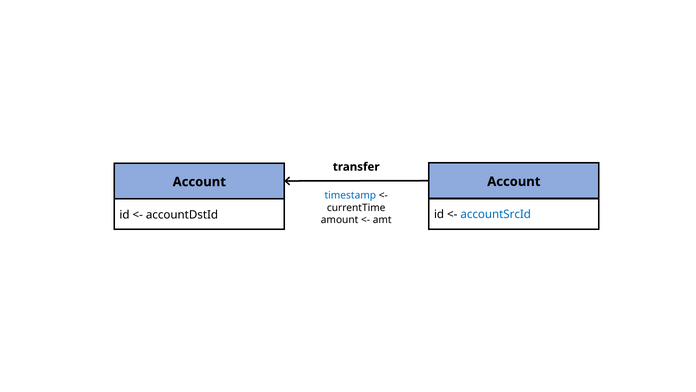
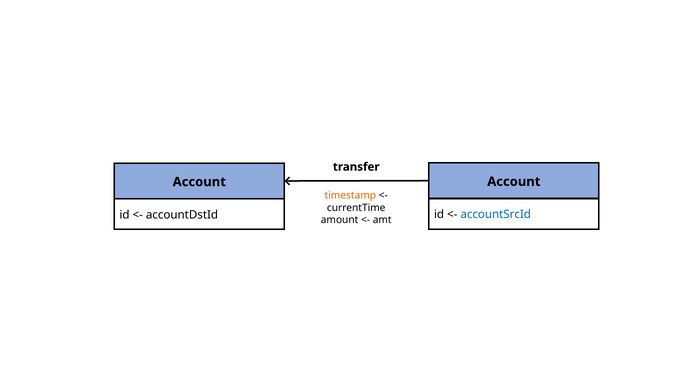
timestamp colour: blue -> orange
